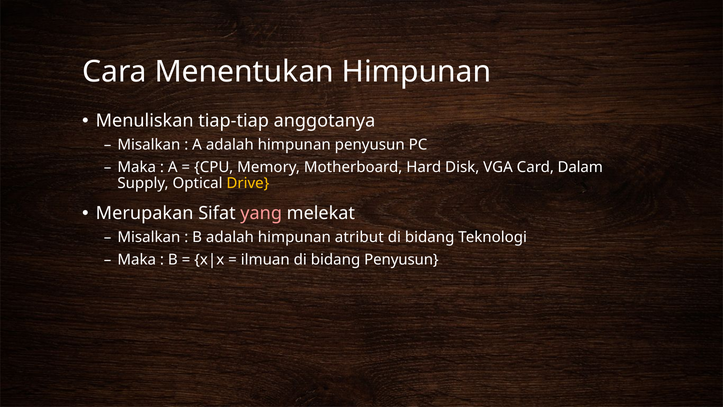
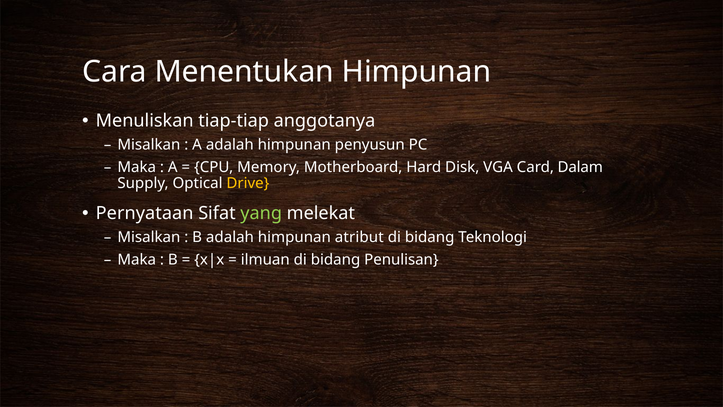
Merupakan: Merupakan -> Pernyataan
yang colour: pink -> light green
bidang Penyusun: Penyusun -> Penulisan
